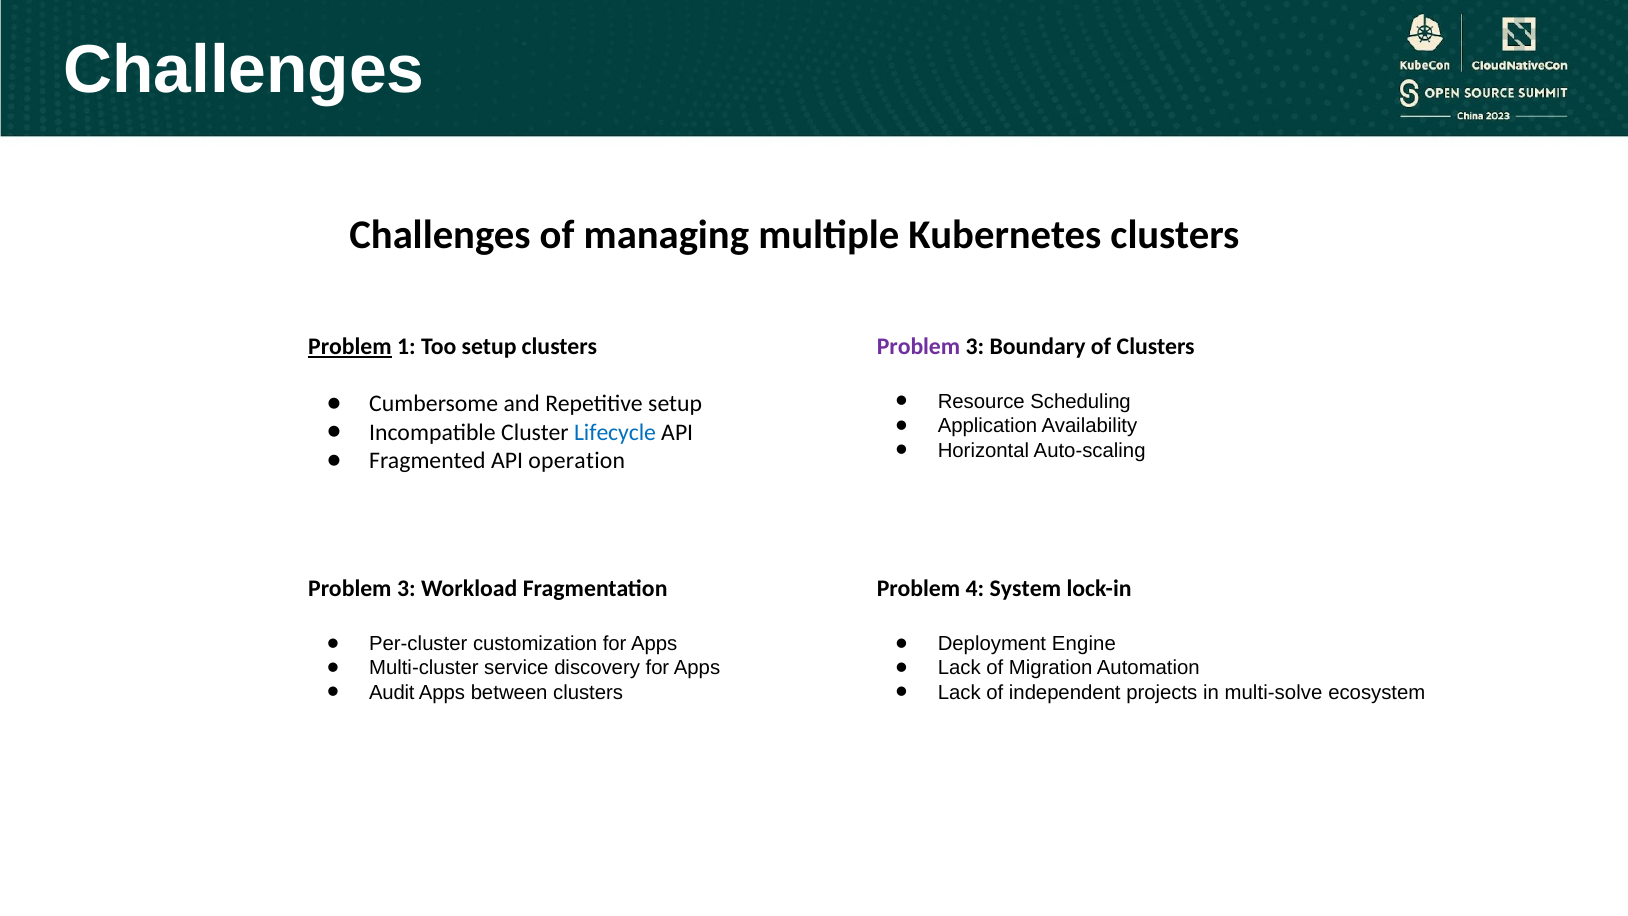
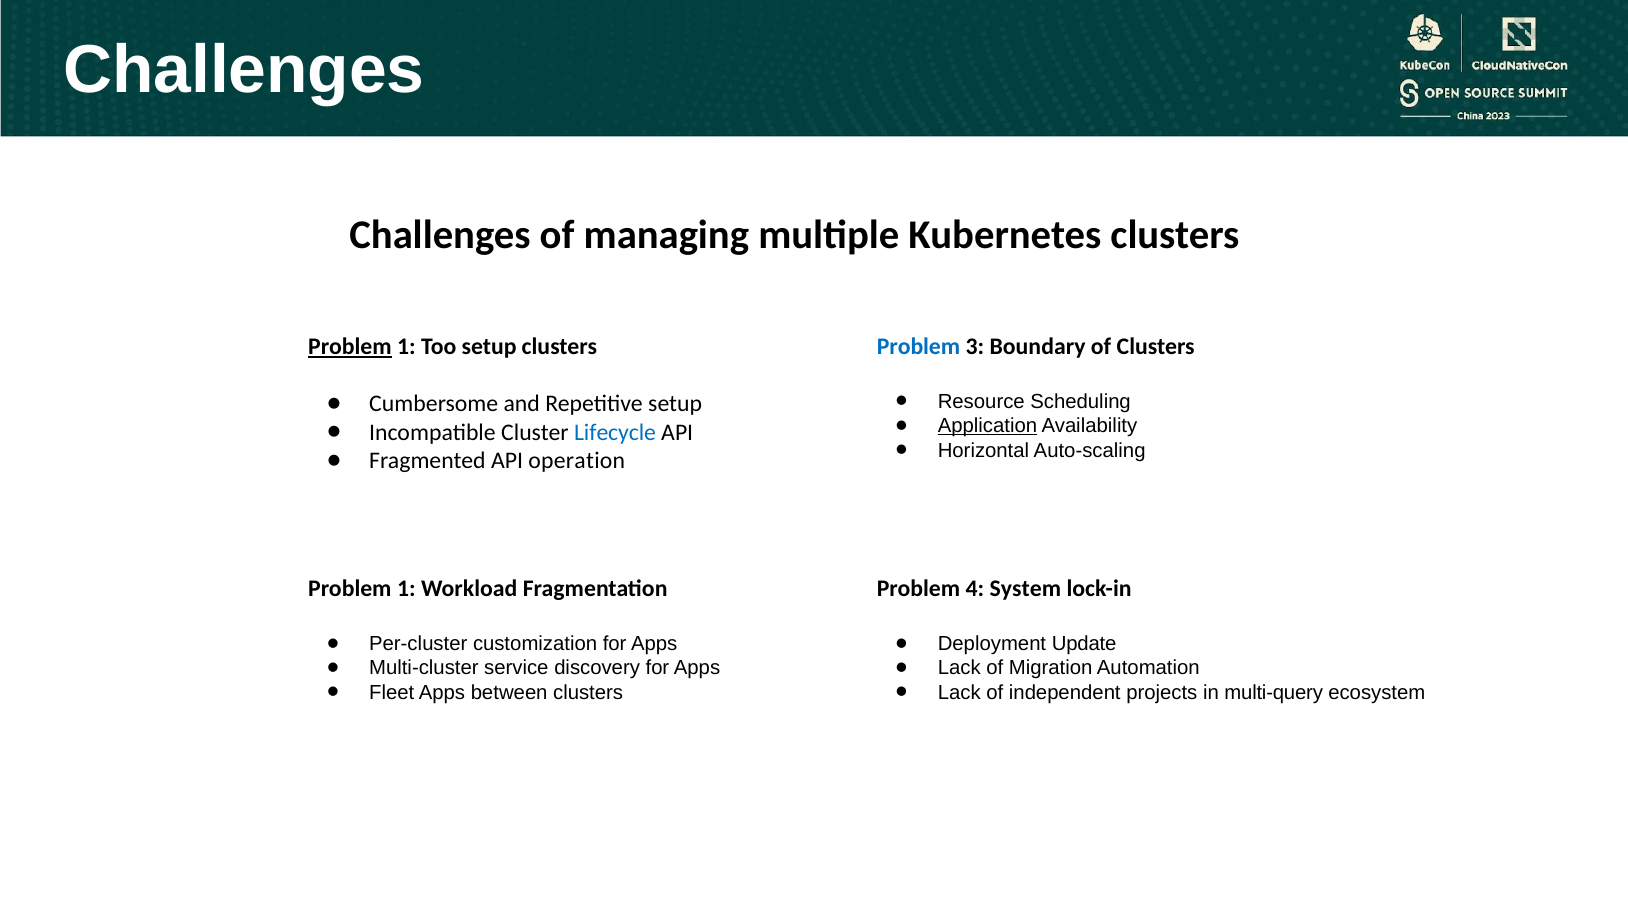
Problem at (919, 347) colour: purple -> blue
Application underline: none -> present
3 at (406, 589): 3 -> 1
Engine: Engine -> Update
Audit: Audit -> Fleet
multi-solve: multi-solve -> multi-query
